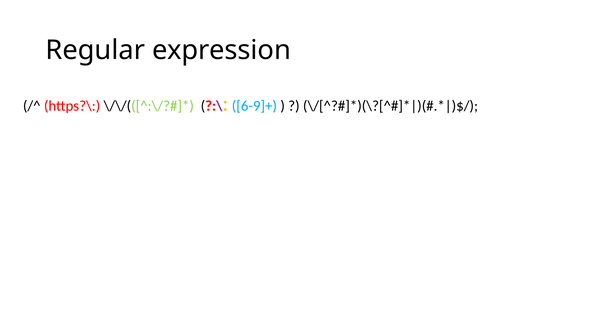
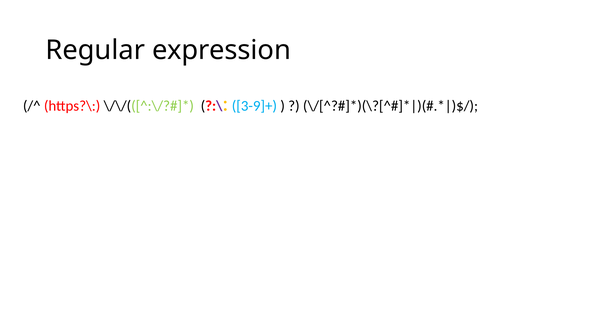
6-9]+: 6-9]+ -> 3-9]+
